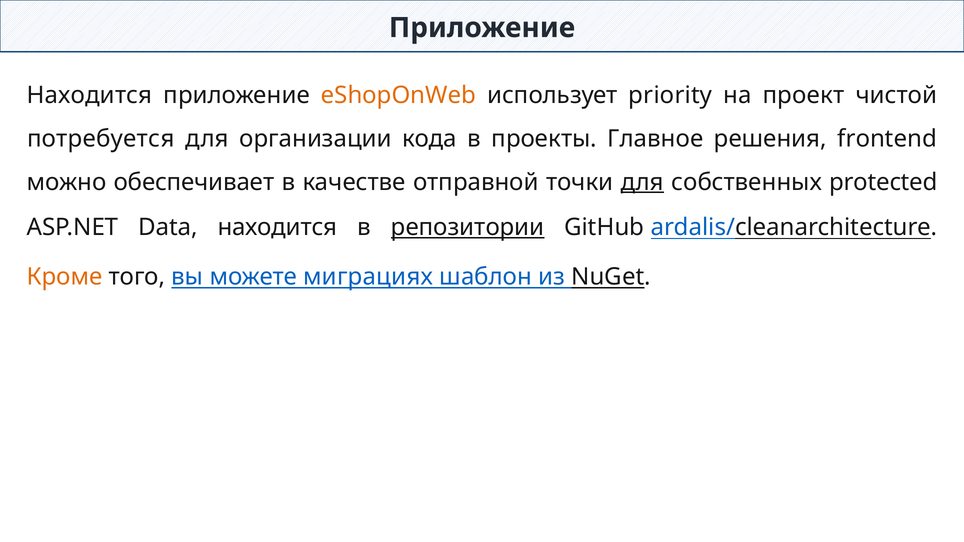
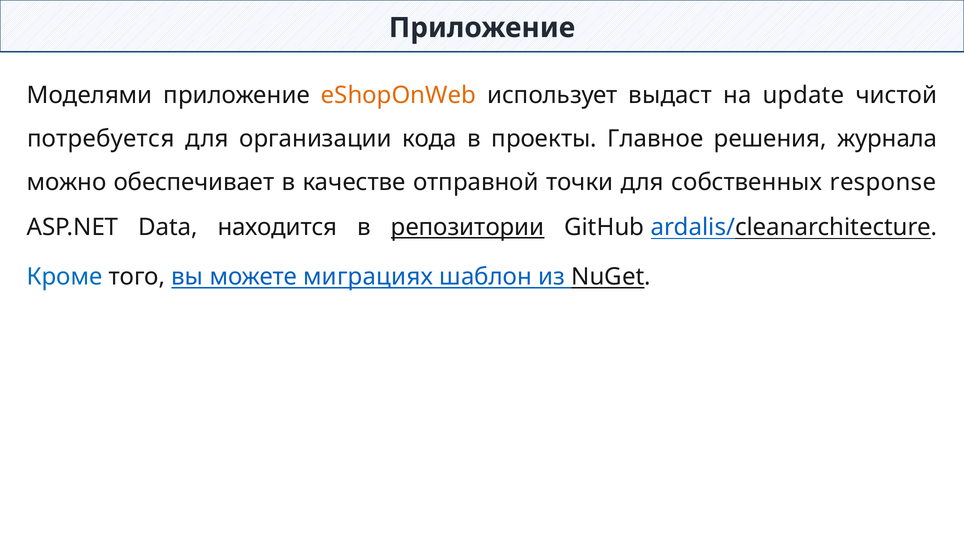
Находится at (90, 95): Находится -> Моделями
priority: priority -> выдаст
проект: проект -> update
frontend: frontend -> журнала
для at (642, 182) underline: present -> none
protected: protected -> response
Кроме colour: orange -> blue
